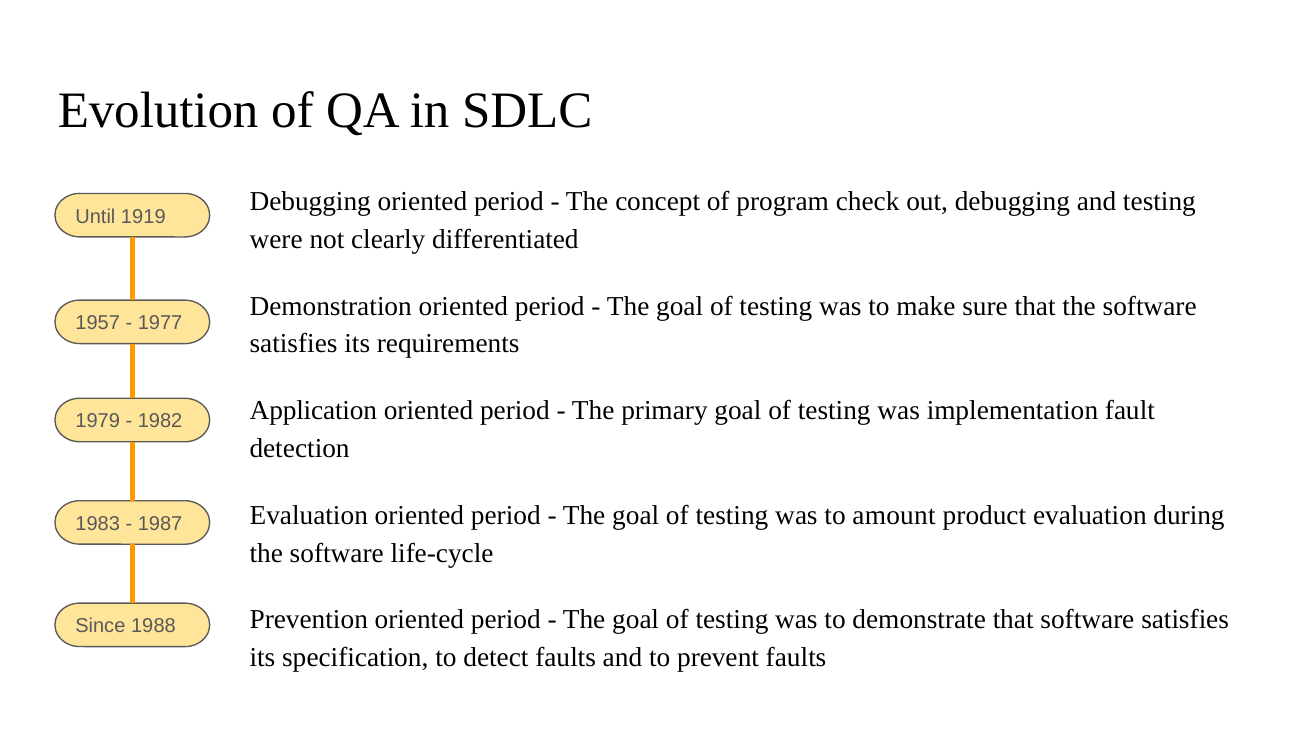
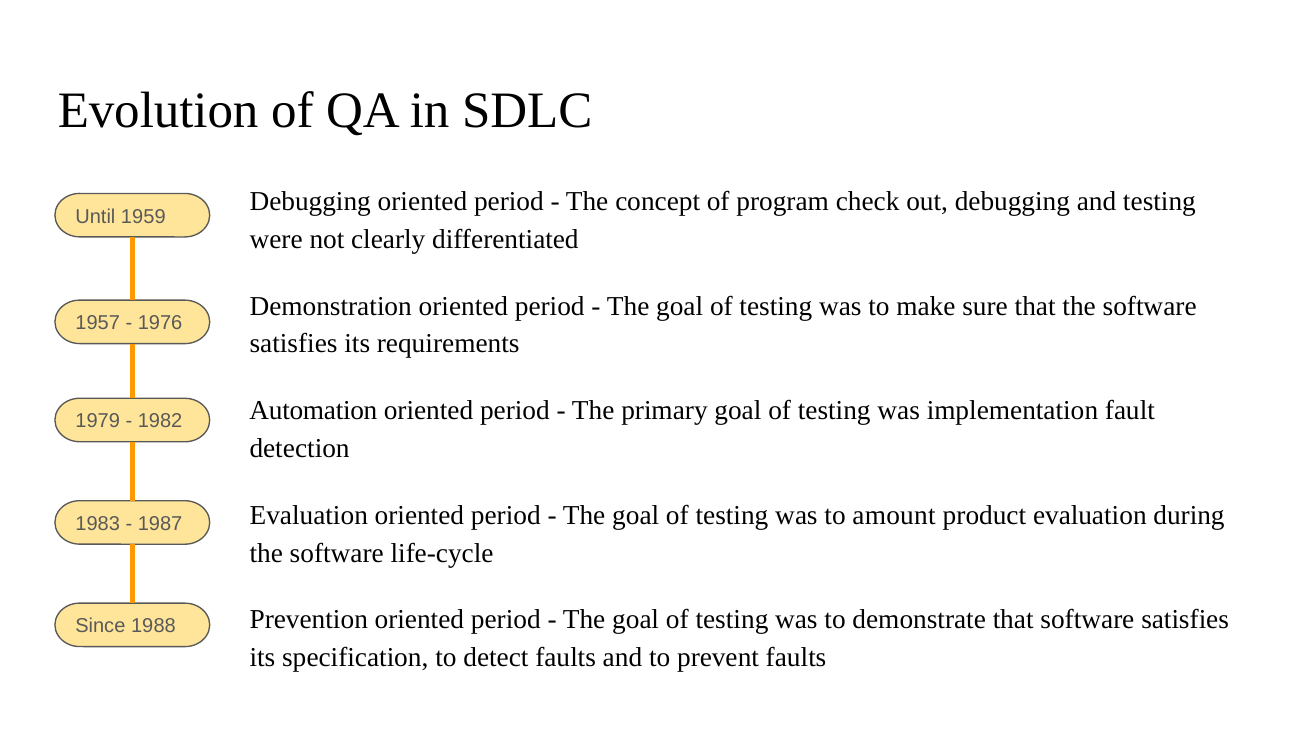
1919: 1919 -> 1959
1977: 1977 -> 1976
Application: Application -> Automation
